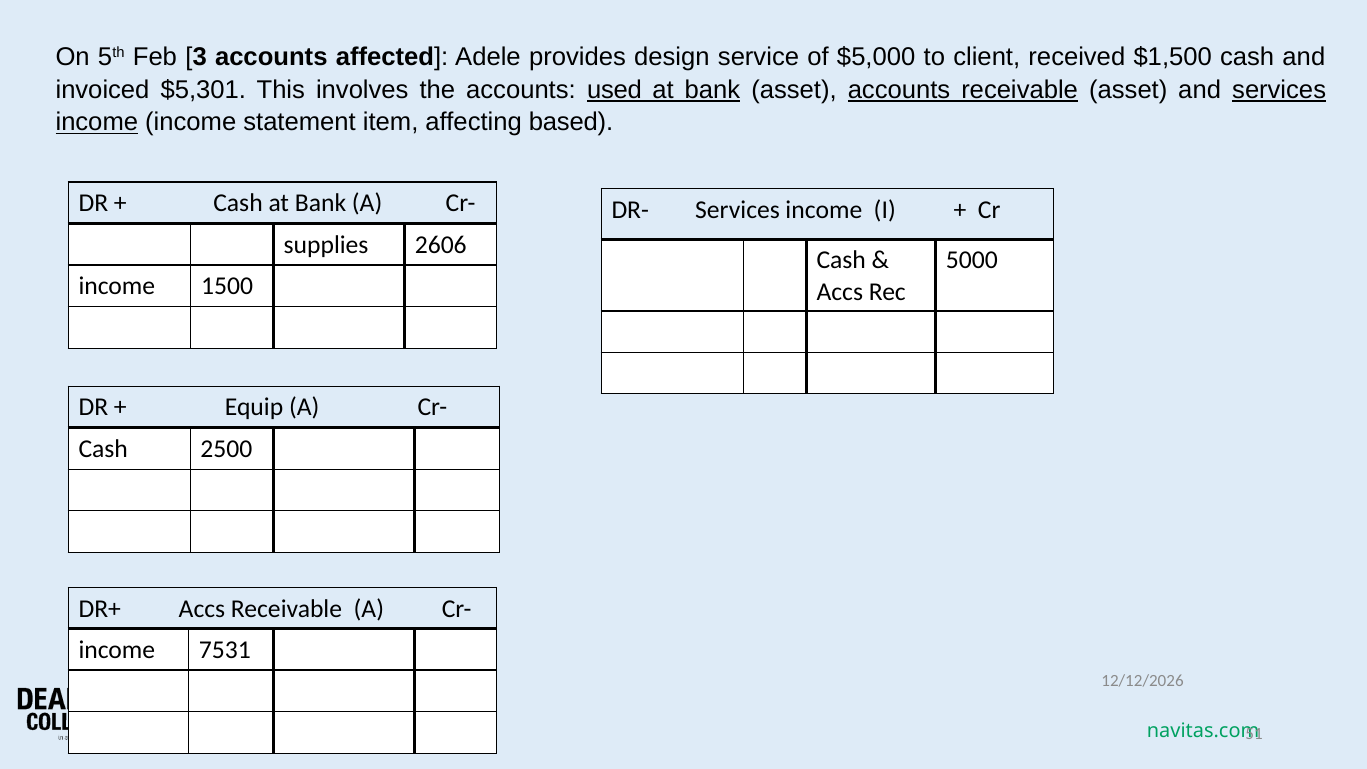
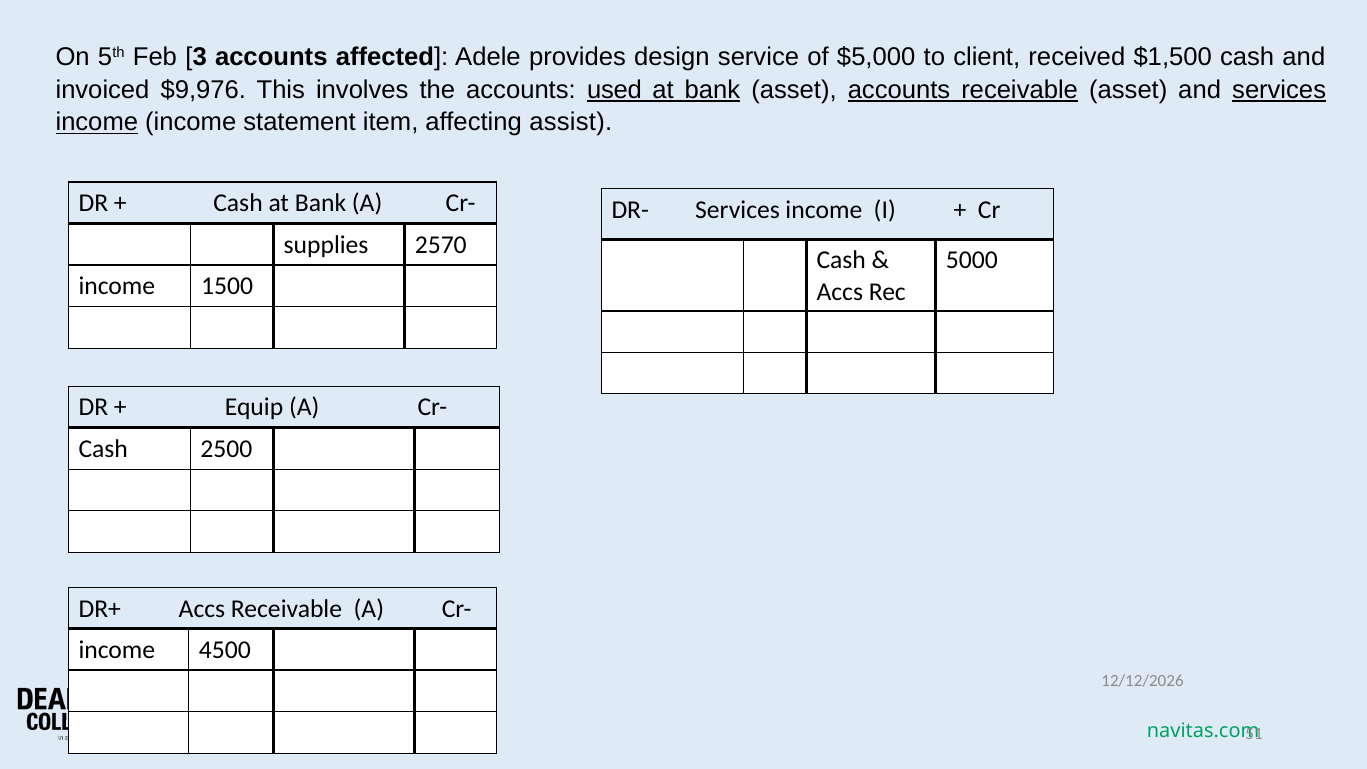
$5,301: $5,301 -> $9,976
based: based -> assist
2606: 2606 -> 2570
7531: 7531 -> 4500
